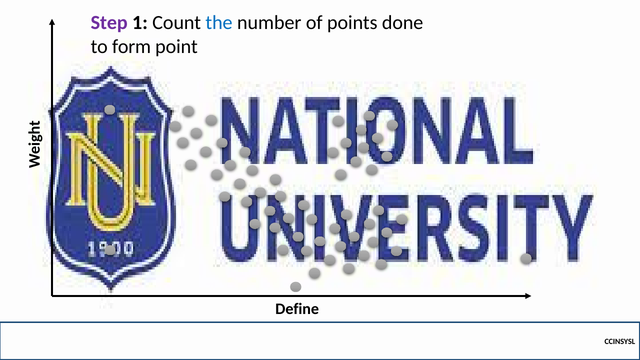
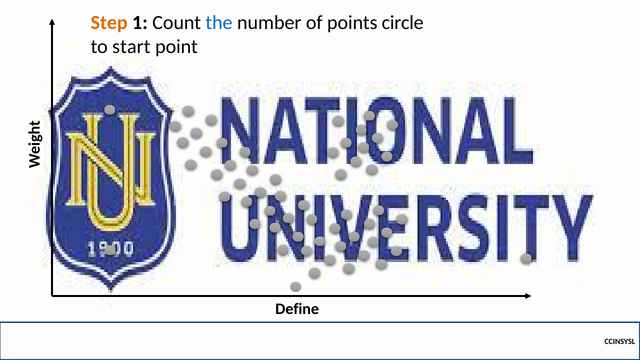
Step colour: purple -> orange
done: done -> circle
form: form -> start
